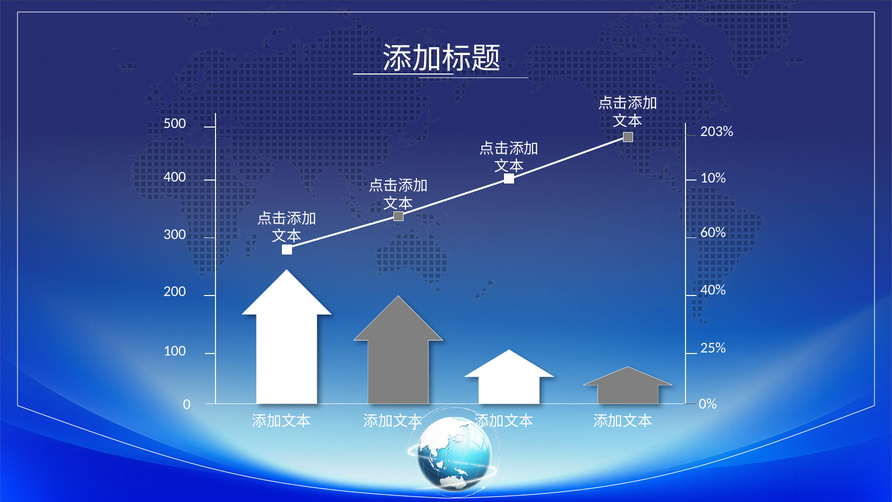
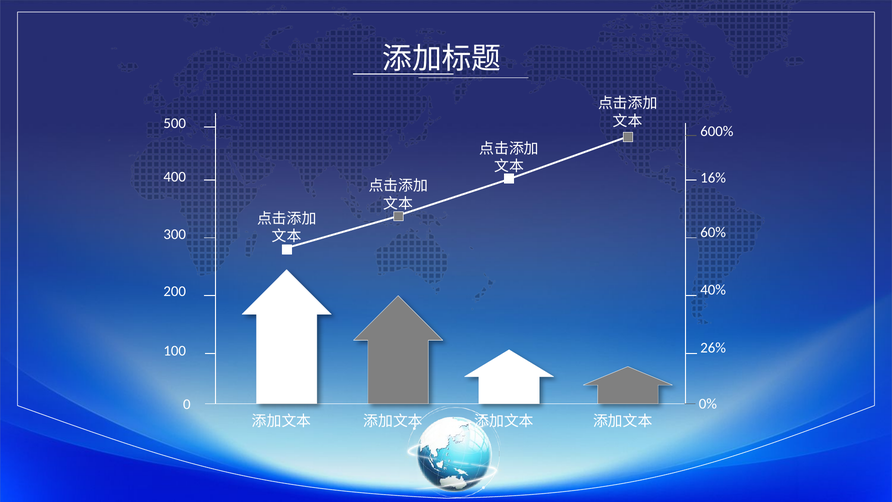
203%: 203% -> 600%
10%: 10% -> 16%
25%: 25% -> 26%
